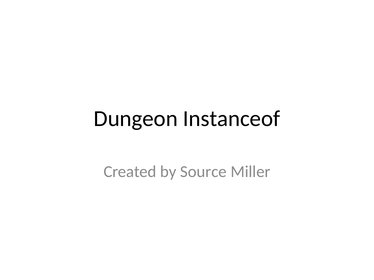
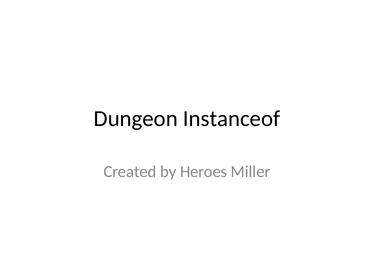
Source: Source -> Heroes
